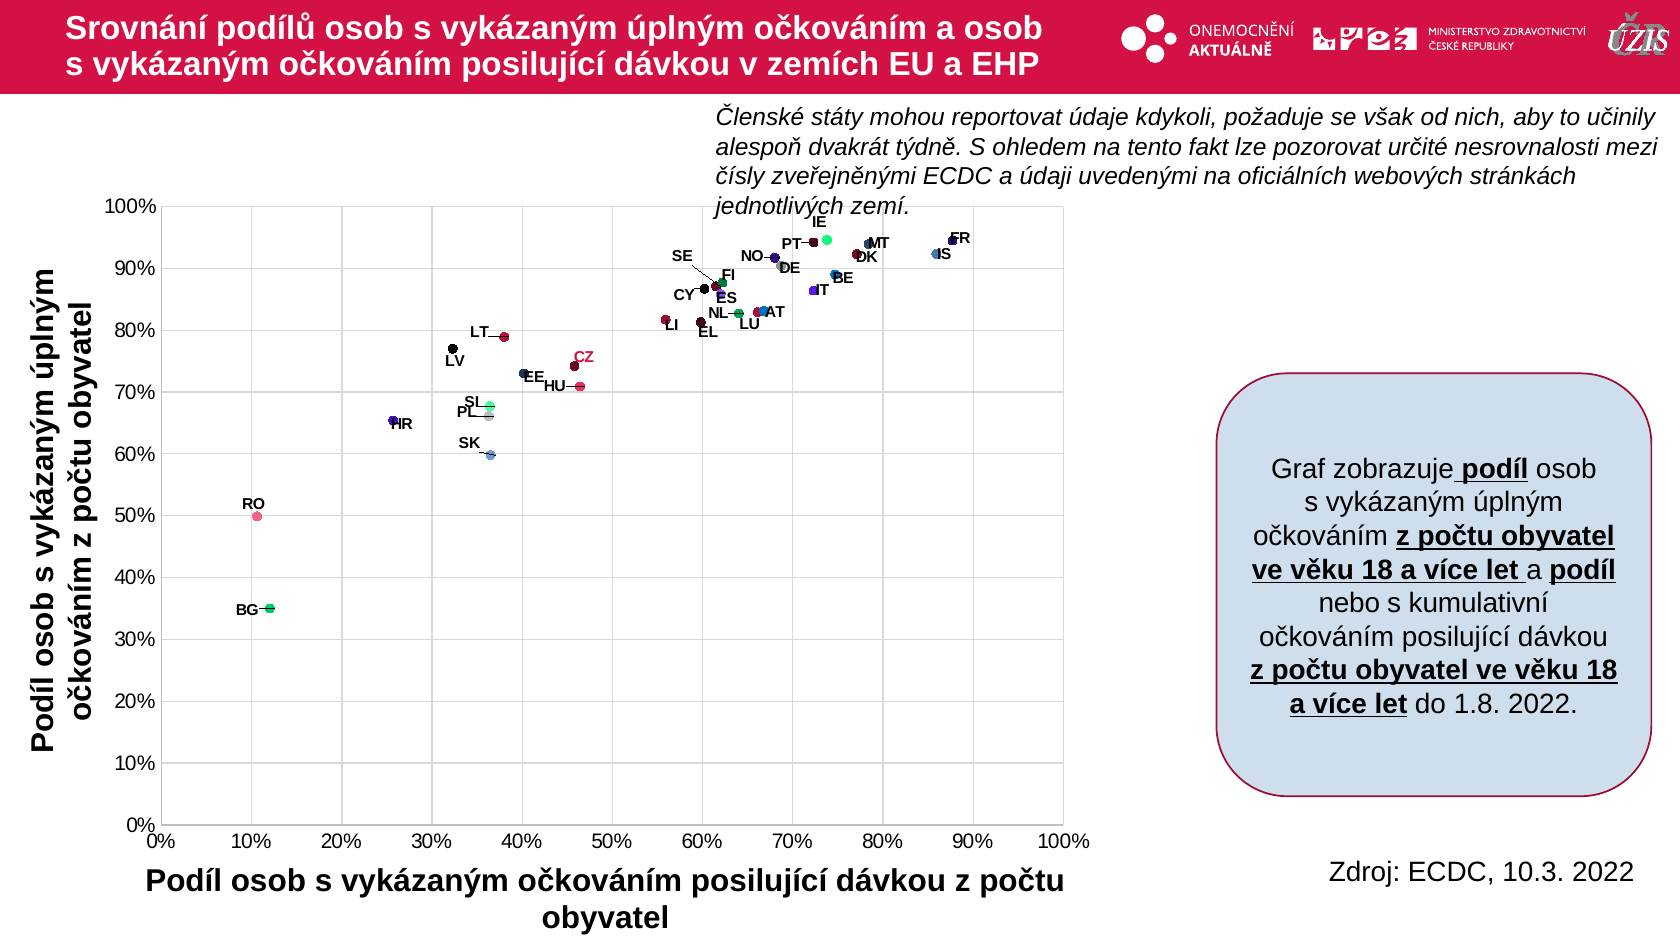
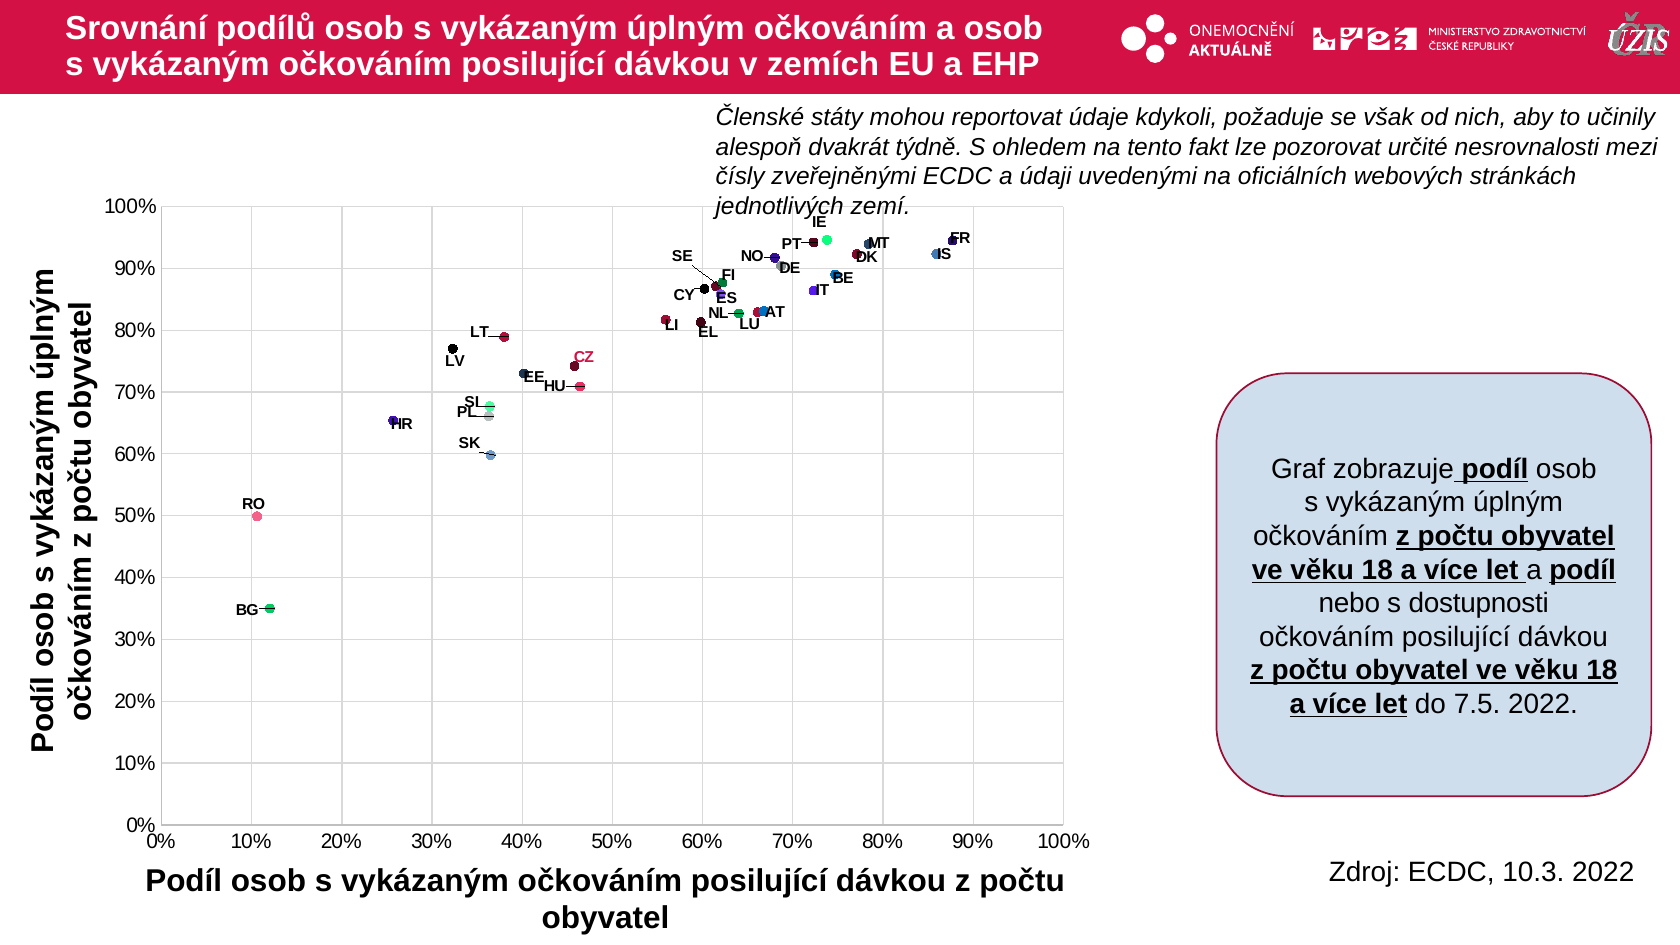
kumulativní: kumulativní -> dostupnosti
1.8: 1.8 -> 7.5
